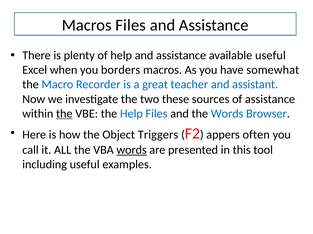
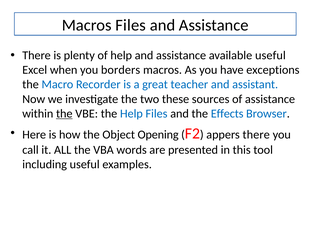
somewhat: somewhat -> exceptions
the Words: Words -> Effects
Triggers: Triggers -> Opening
appers often: often -> there
words at (132, 150) underline: present -> none
